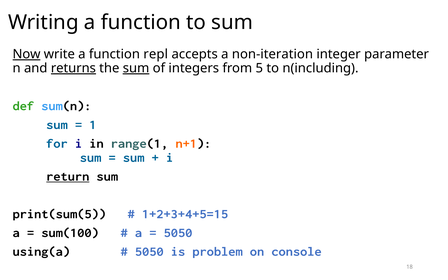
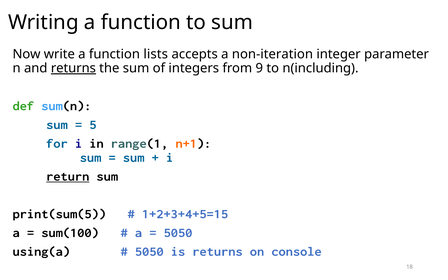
Now underline: present -> none
repl: repl -> lists
sum at (136, 68) underline: present -> none
5: 5 -> 9
1: 1 -> 5
is problem: problem -> returns
